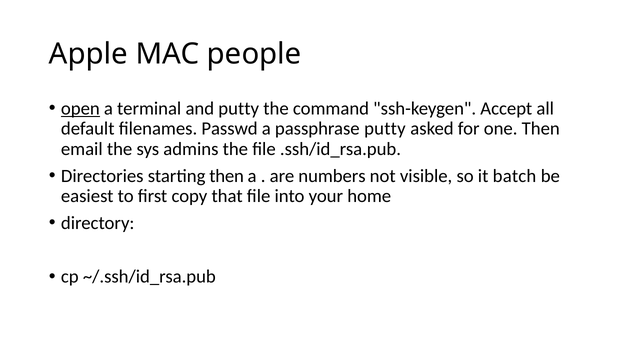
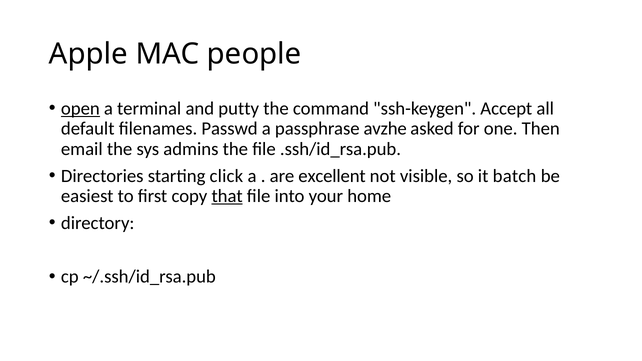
passphrase putty: putty -> avzhe
starting then: then -> click
numbers: numbers -> excellent
that underline: none -> present
